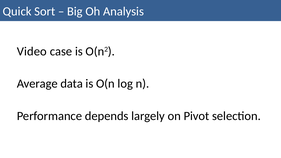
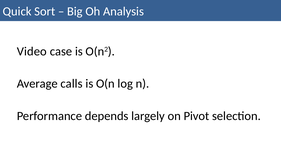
data: data -> calls
